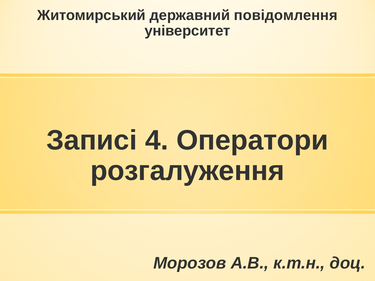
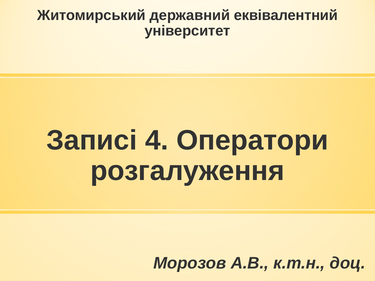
повідомлення: повідомлення -> еквівалентний
